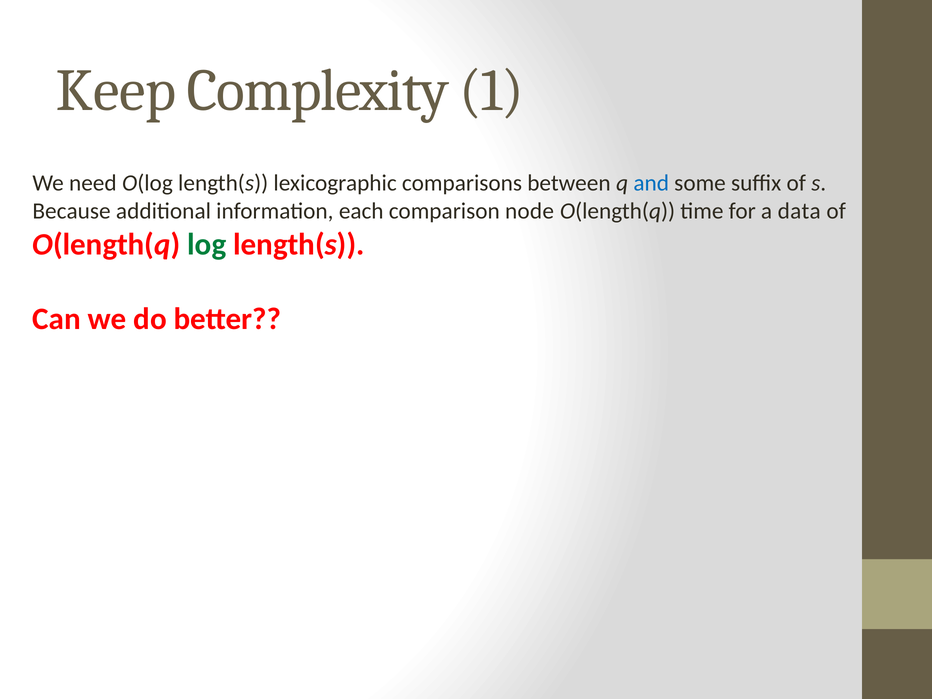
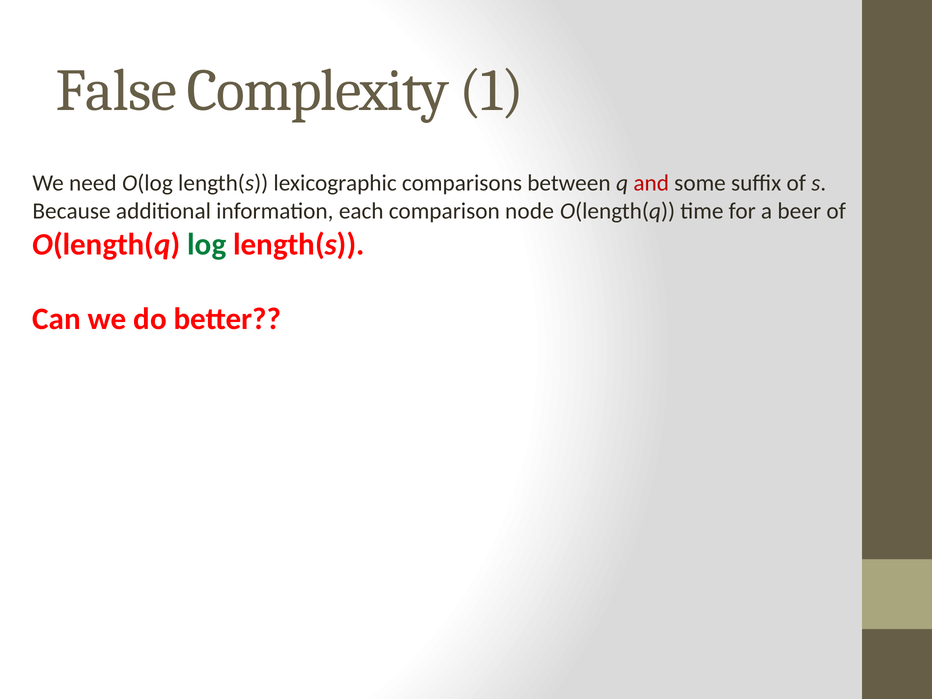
Keep: Keep -> False
and colour: blue -> red
data: data -> beer
